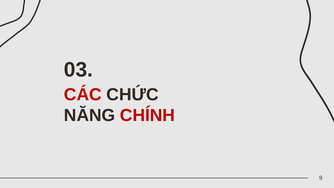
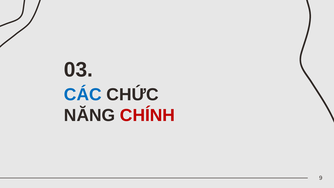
CÁC colour: red -> blue
